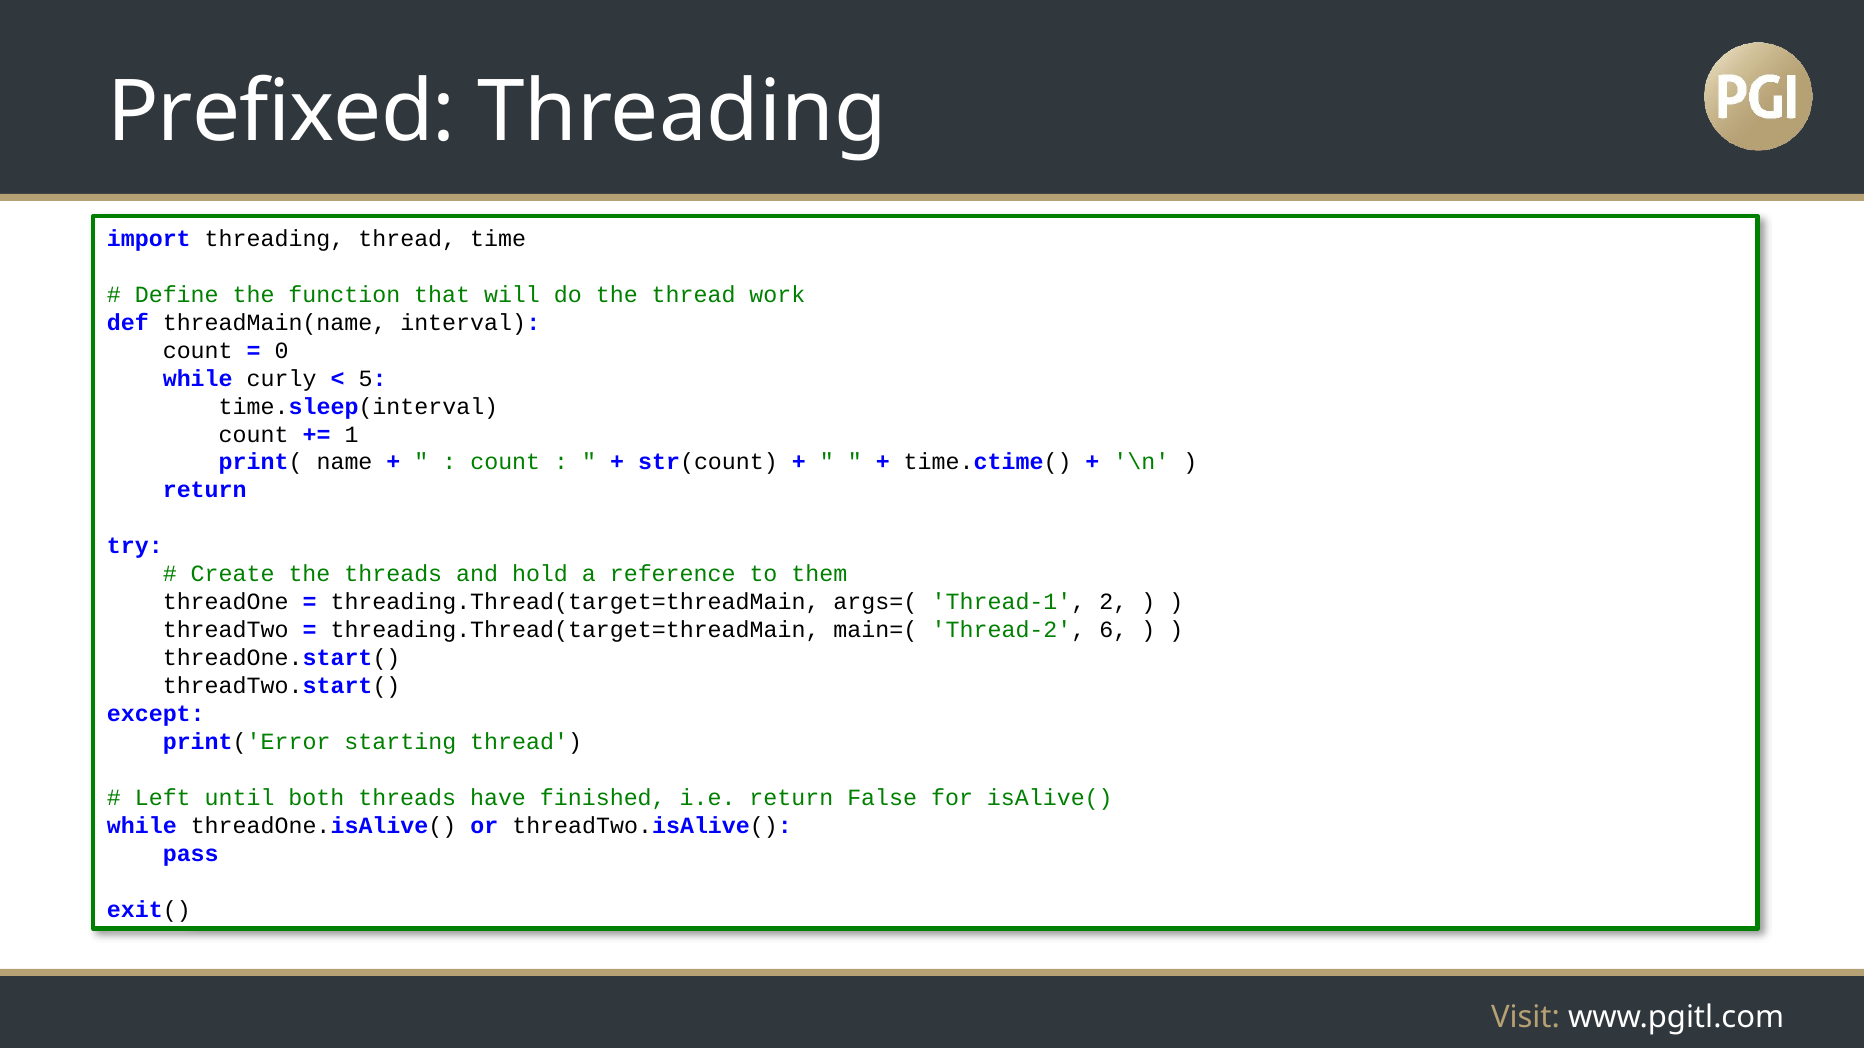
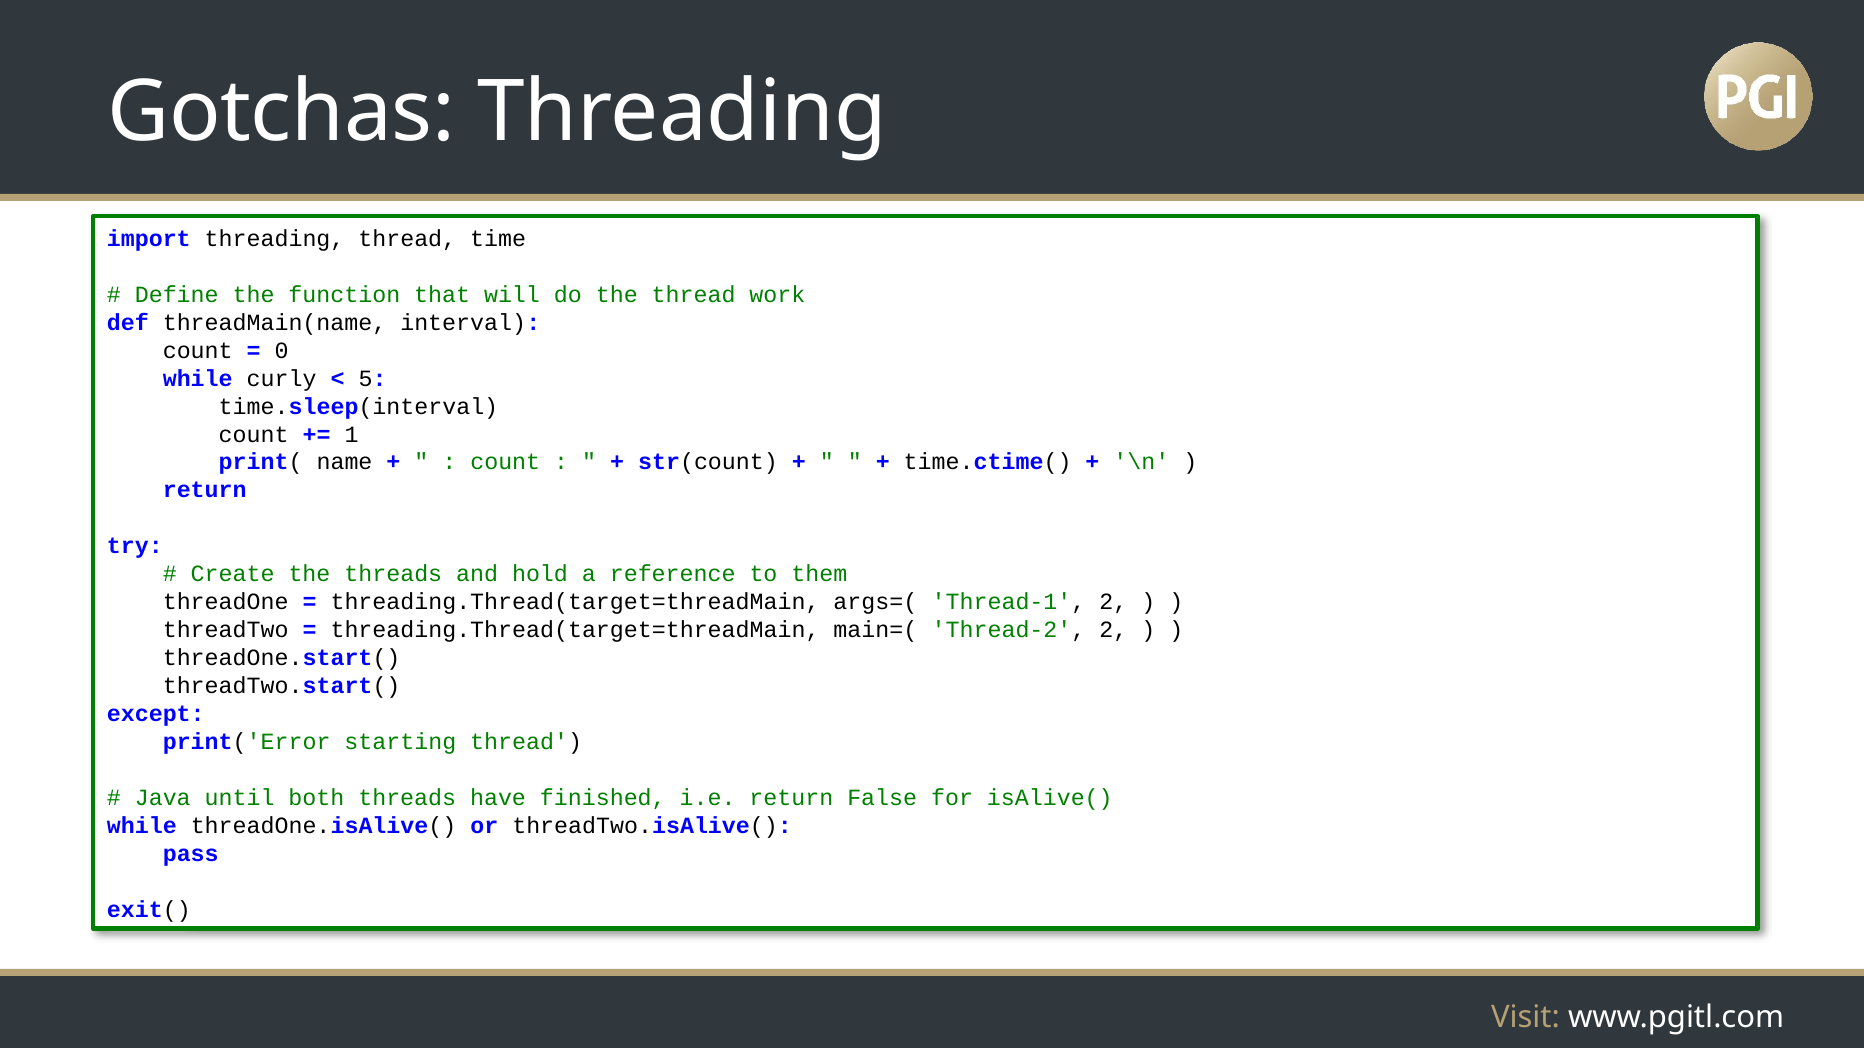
Prefixed: Prefixed -> Gotchas
Thread-2 6: 6 -> 2
Left: Left -> Java
